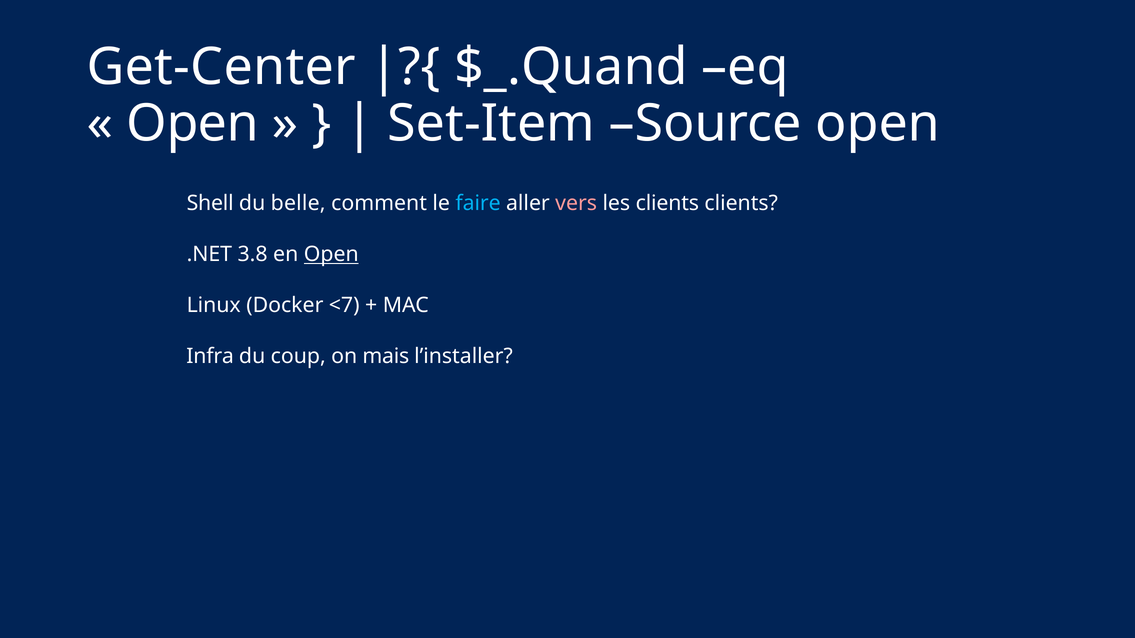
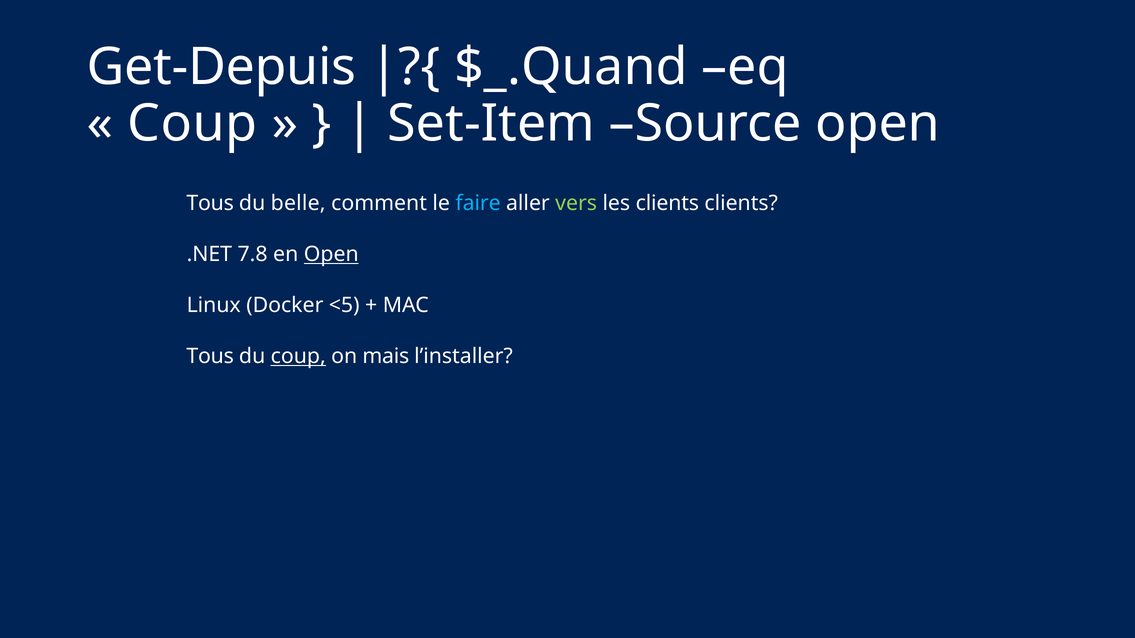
Get-Center: Get-Center -> Get-Depuis
Open at (193, 123): Open -> Coup
Shell at (210, 203): Shell -> Tous
vers colour: pink -> light green
3.8: 3.8 -> 7.8
<7: <7 -> <5
Infra at (210, 357): Infra -> Tous
coup at (298, 357) underline: none -> present
